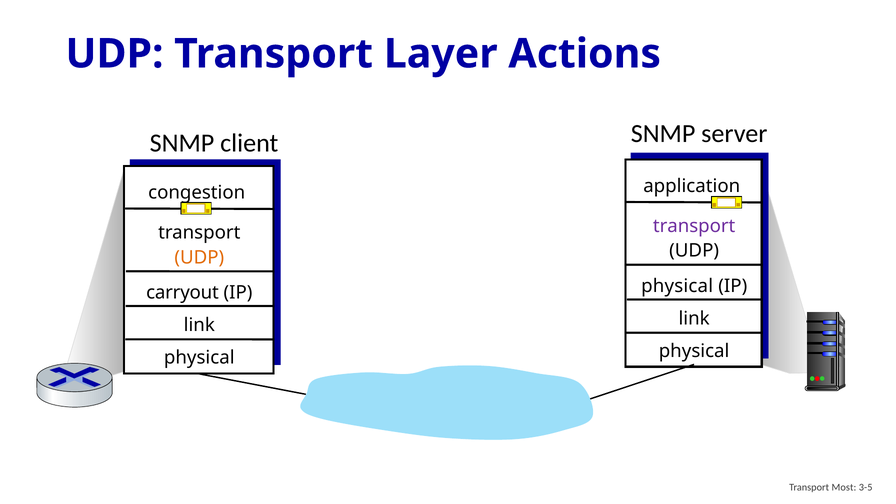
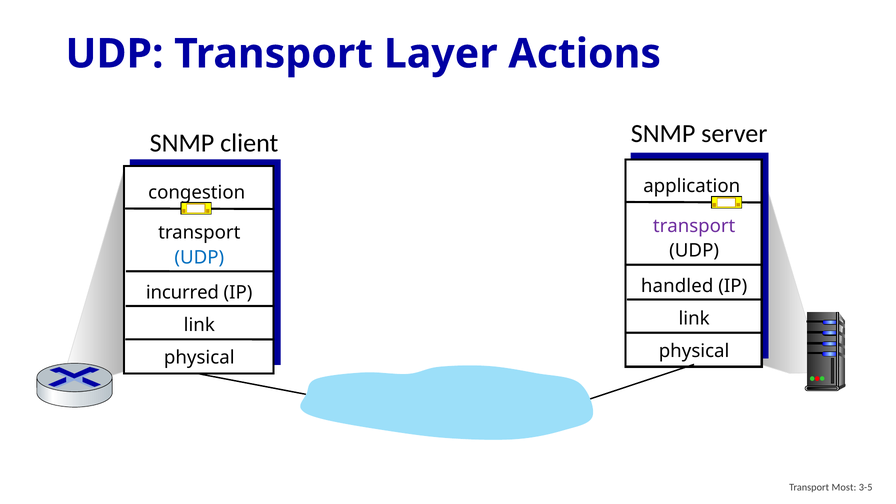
UDP at (199, 257) colour: orange -> blue
physical at (677, 286): physical -> handled
carryout: carryout -> incurred
